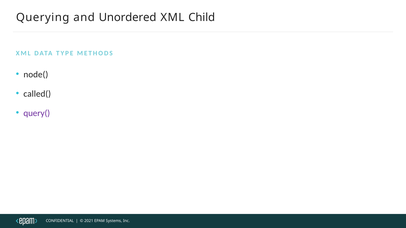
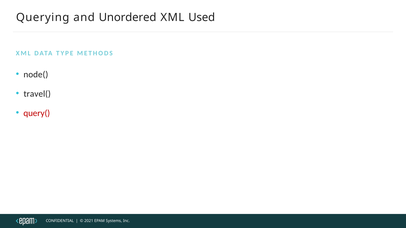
Child: Child -> Used
called(: called( -> travel(
query( colour: purple -> red
